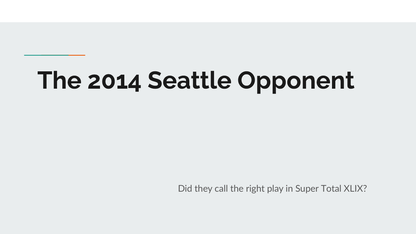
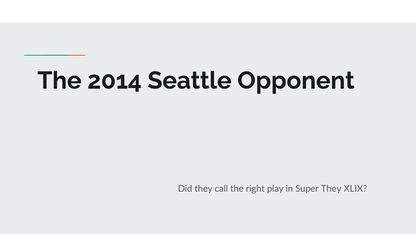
Super Total: Total -> They
